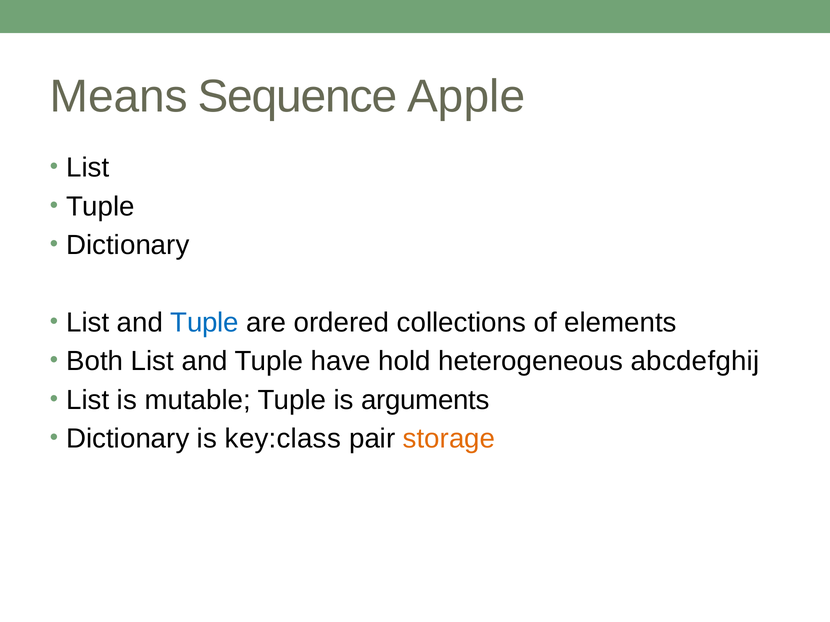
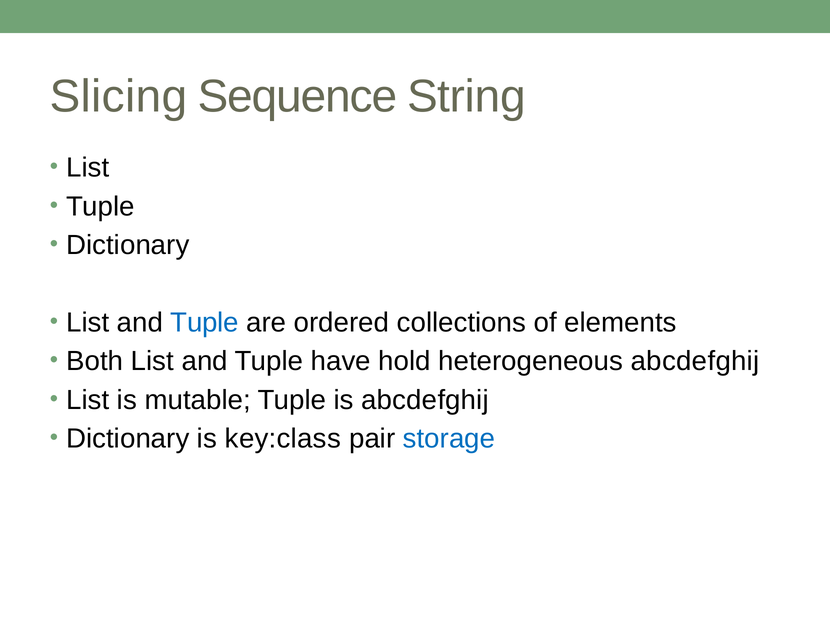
Means: Means -> Slicing
Apple: Apple -> String
is arguments: arguments -> abcdefghij
storage colour: orange -> blue
